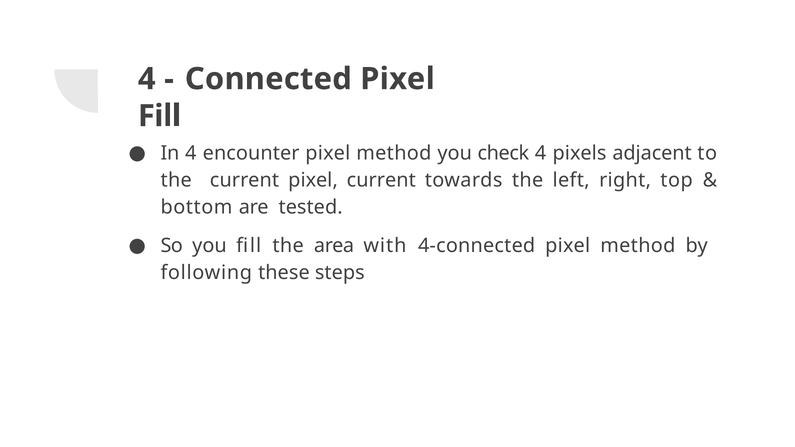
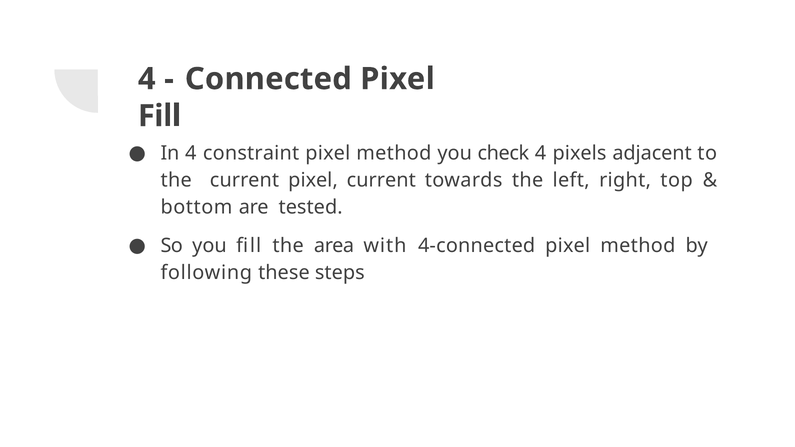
encounter: encounter -> constraint
